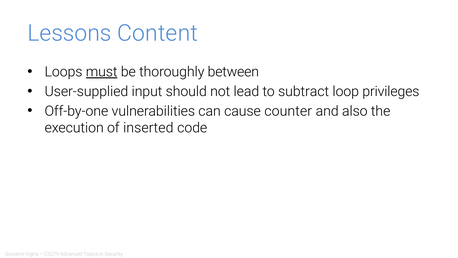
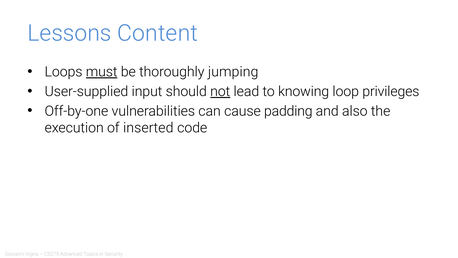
between: between -> jumping
not underline: none -> present
subtract: subtract -> knowing
counter: counter -> padding
